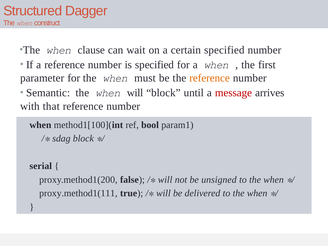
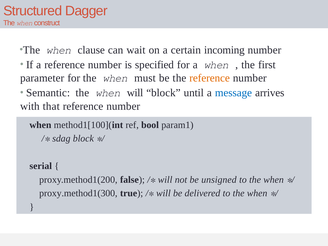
certain specified: specified -> incoming
message colour: red -> blue
proxy.method1(111: proxy.method1(111 -> proxy.method1(300
